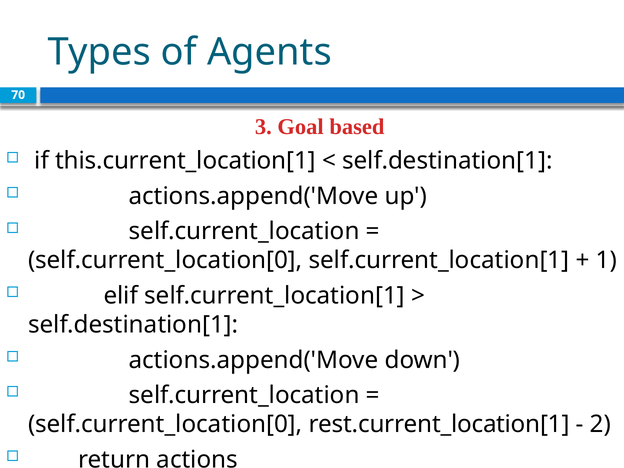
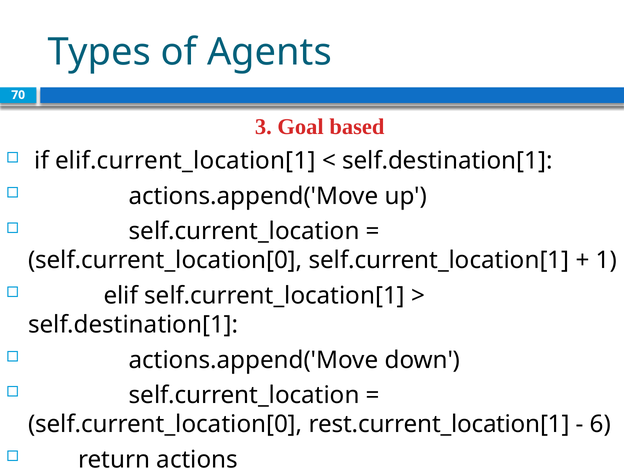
this.current_location[1: this.current_location[1 -> elif.current_location[1
2: 2 -> 6
